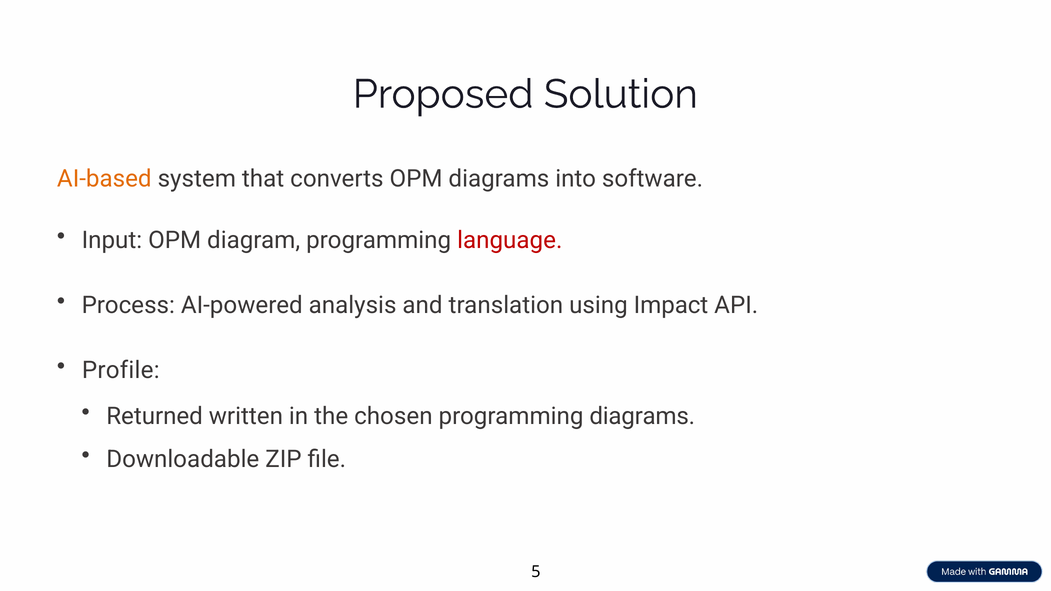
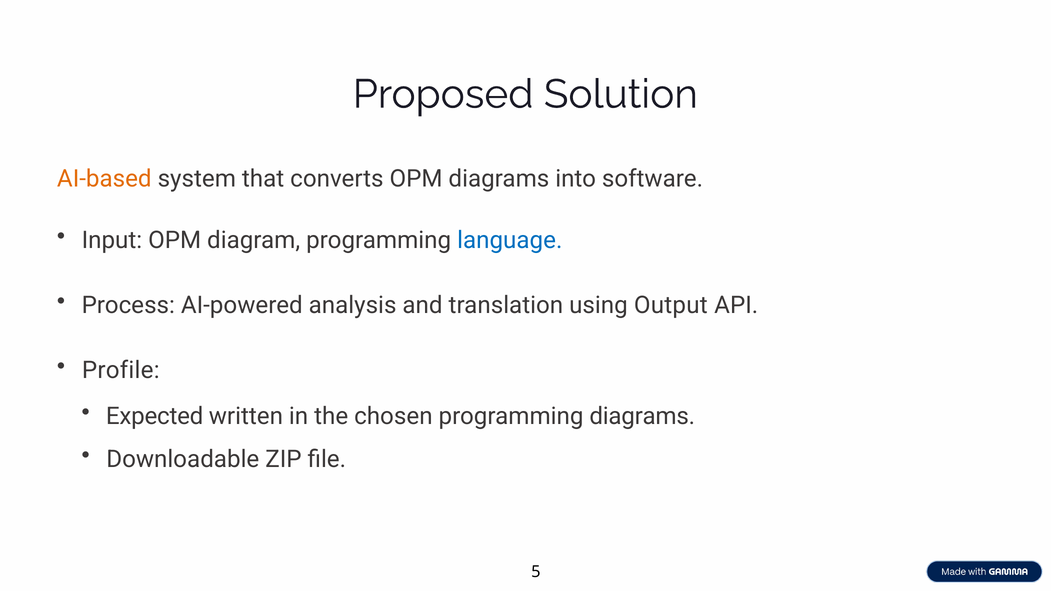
language colour: red -> blue
Impact: Impact -> Output
Returned: Returned -> Expected
